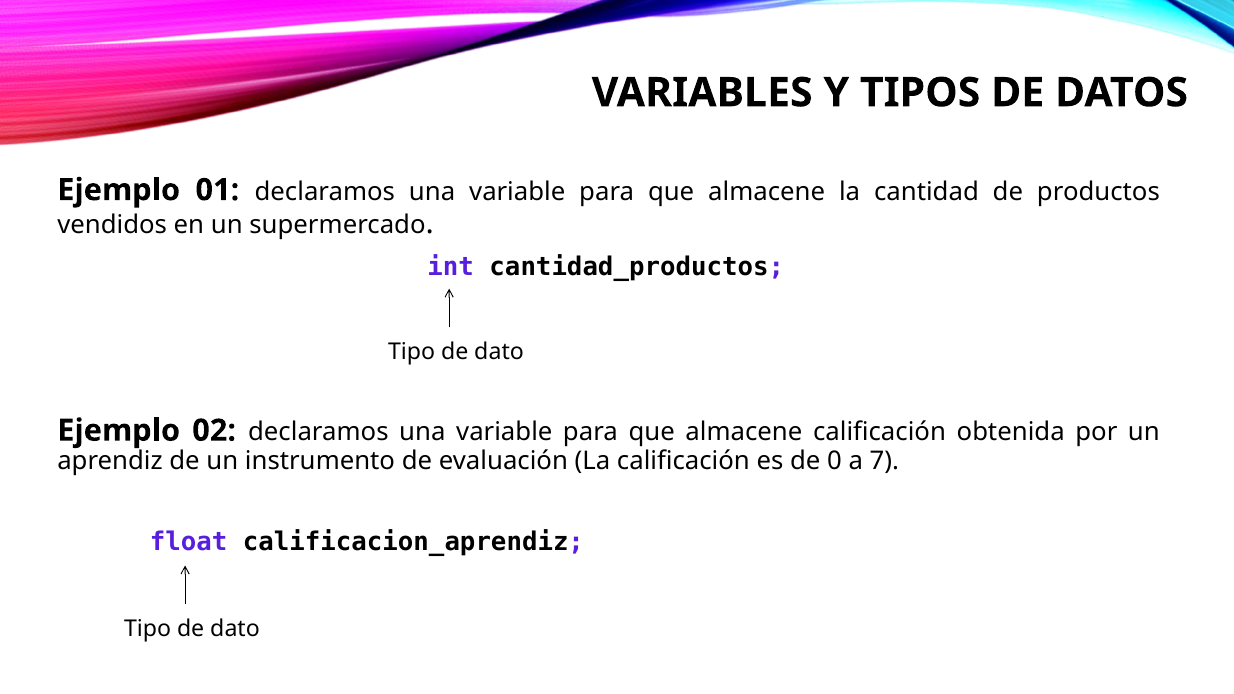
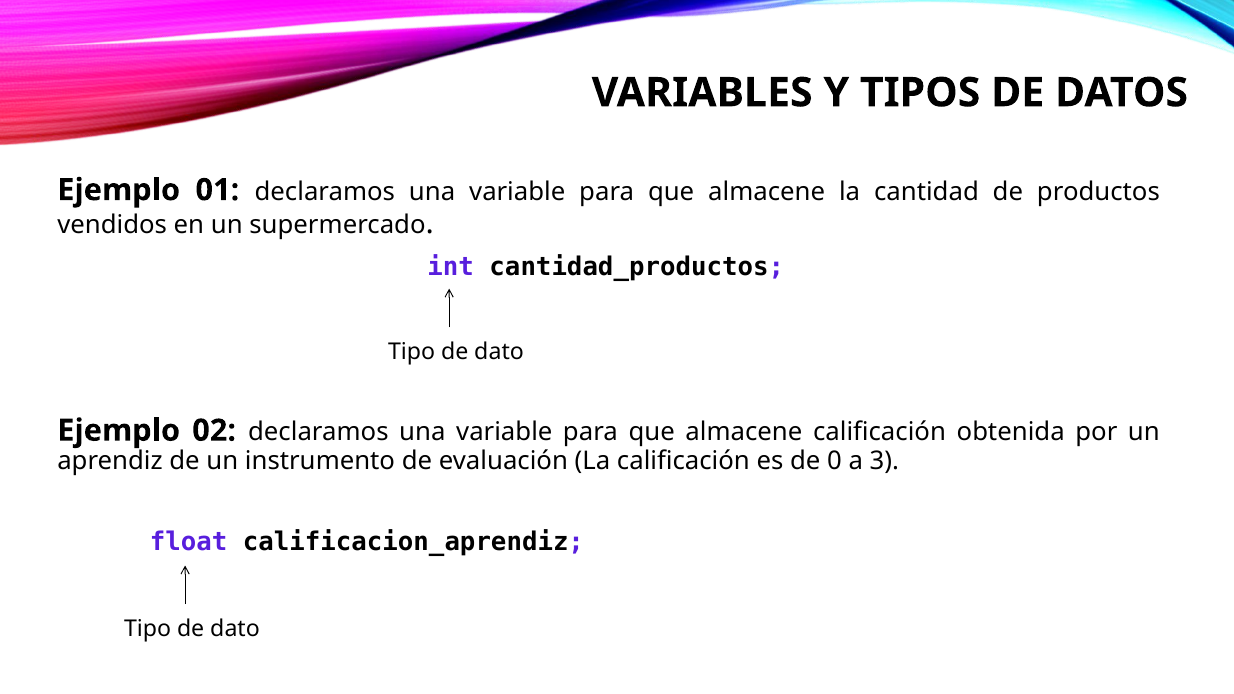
7: 7 -> 3
